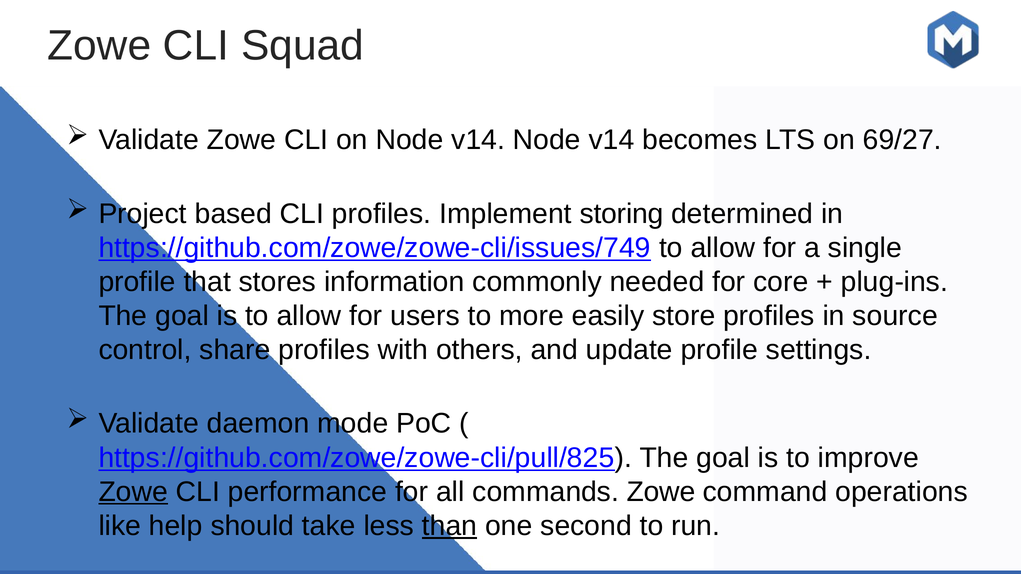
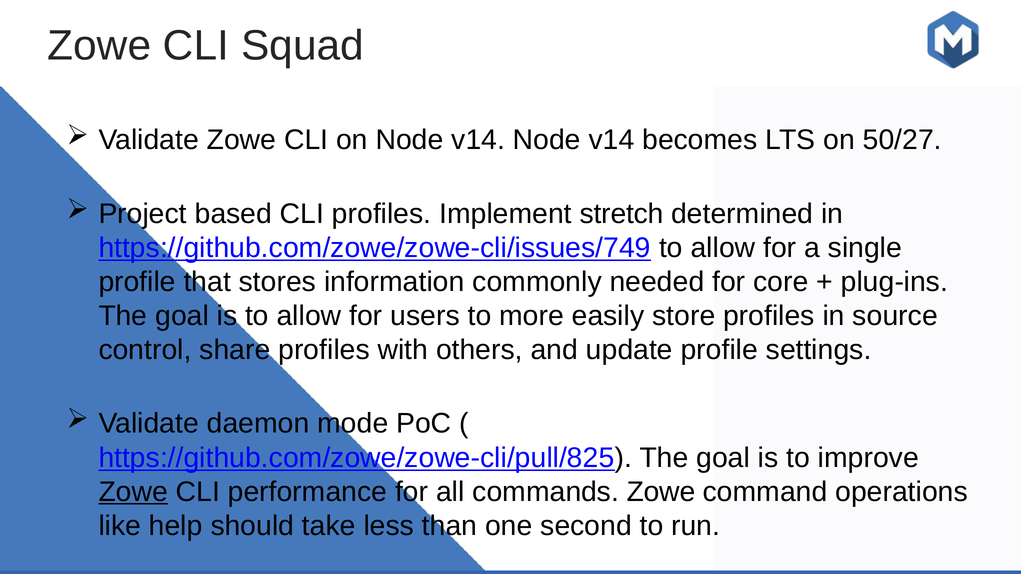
69/27: 69/27 -> 50/27
storing: storing -> stretch
than underline: present -> none
